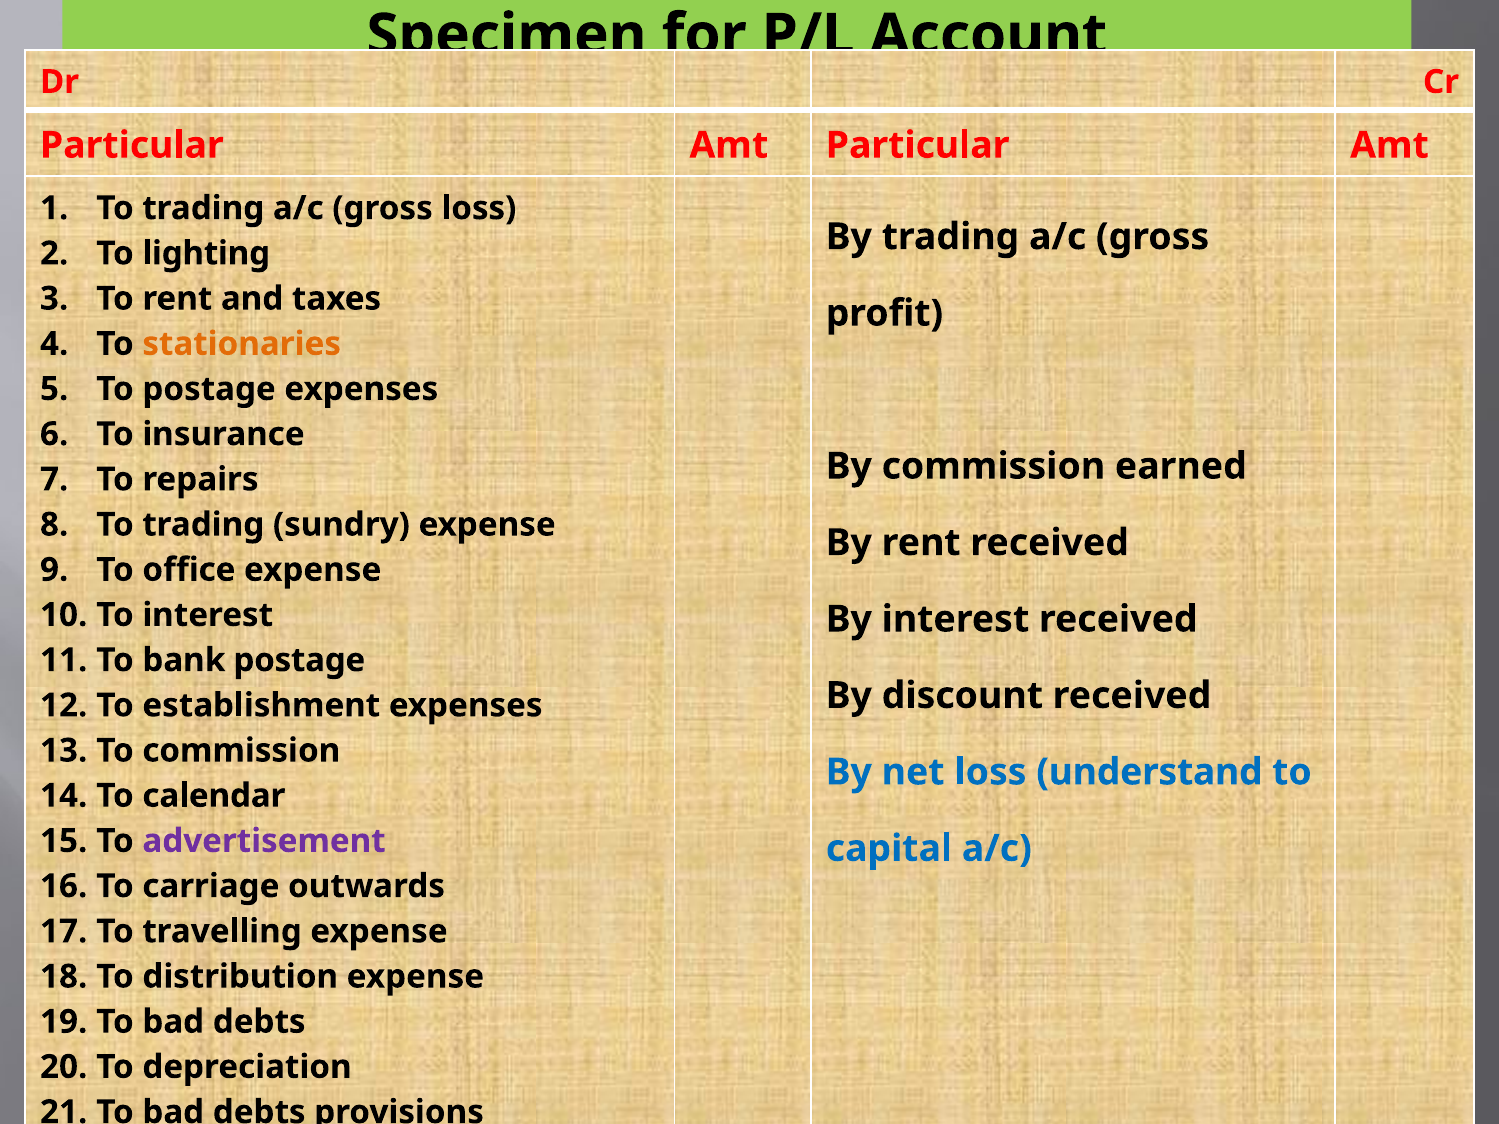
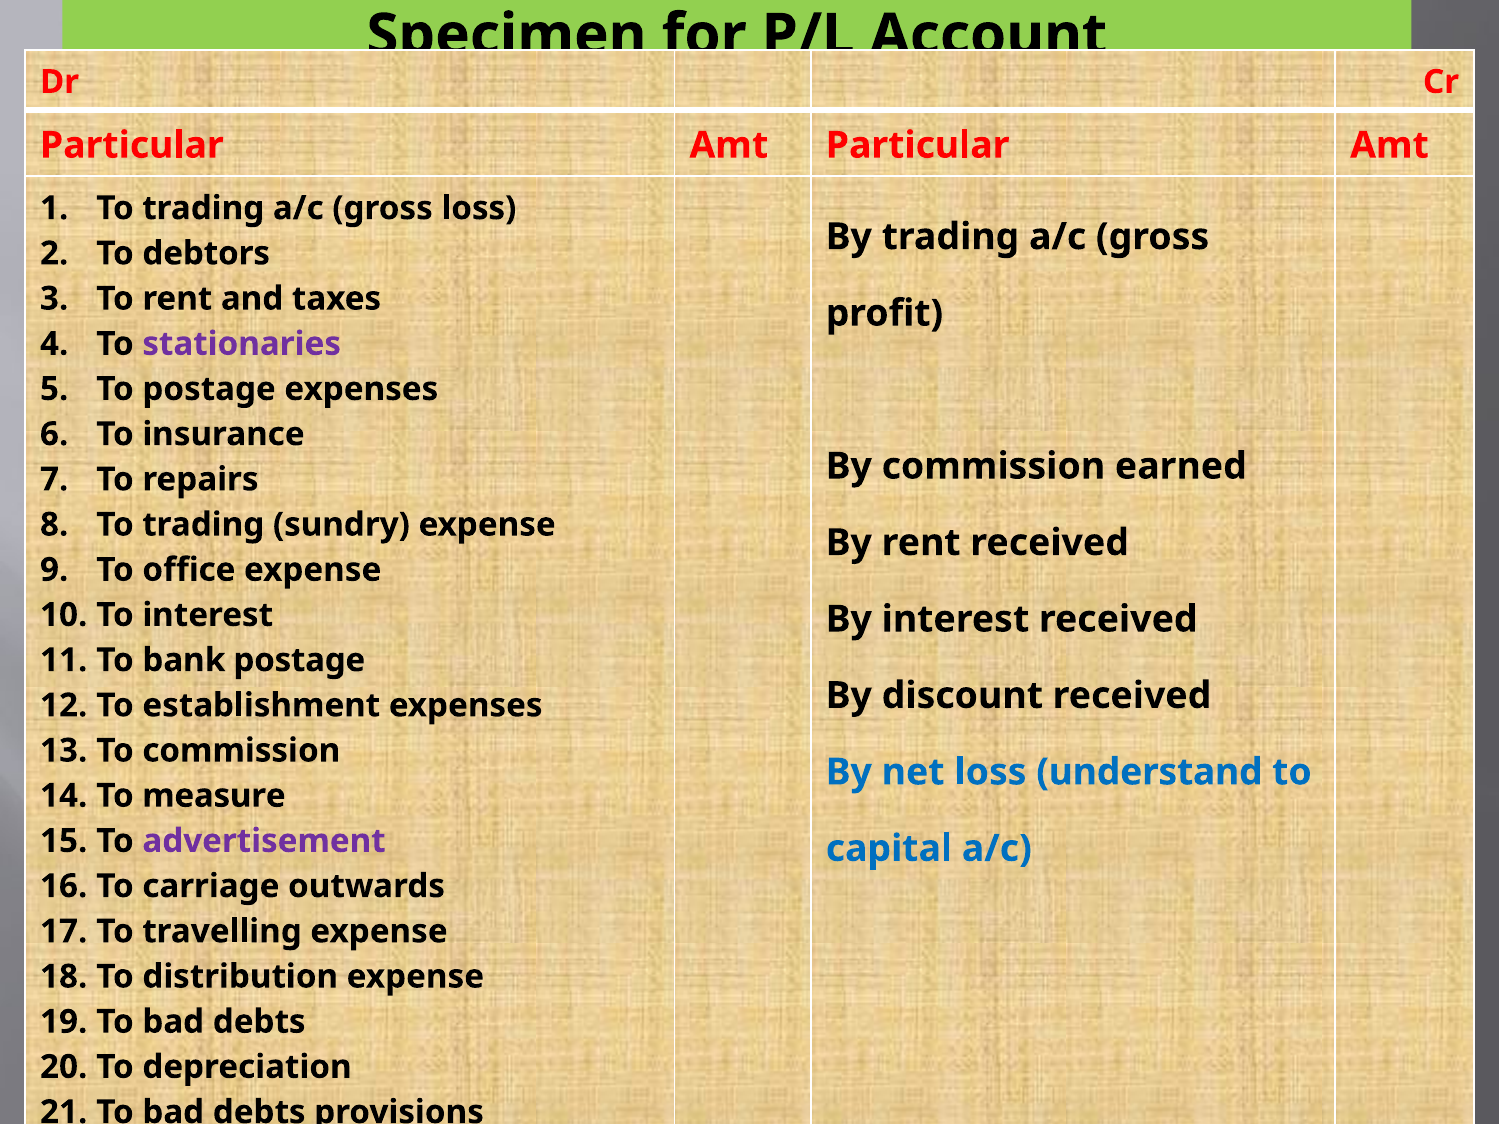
lighting: lighting -> debtors
stationaries colour: orange -> purple
calendar: calendar -> measure
